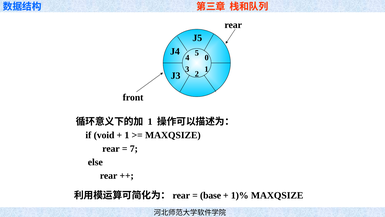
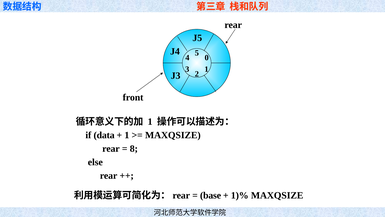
void: void -> data
7: 7 -> 8
